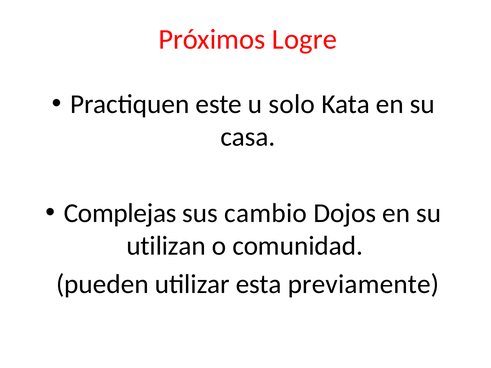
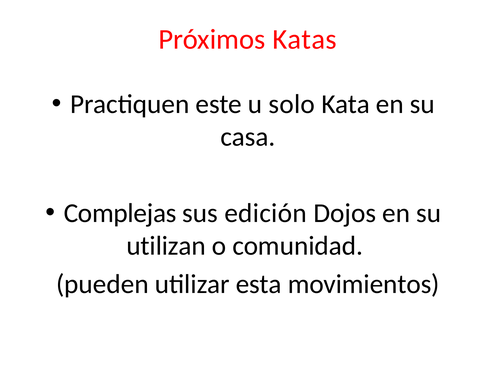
Logre: Logre -> Katas
cambio: cambio -> edición
previamente: previamente -> movimientos
